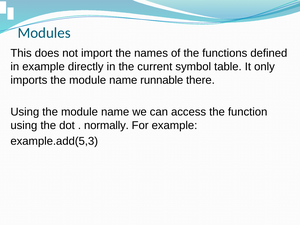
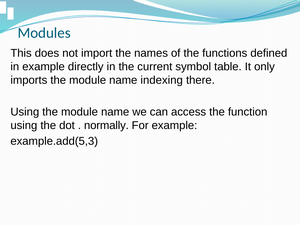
runnable: runnable -> indexing
